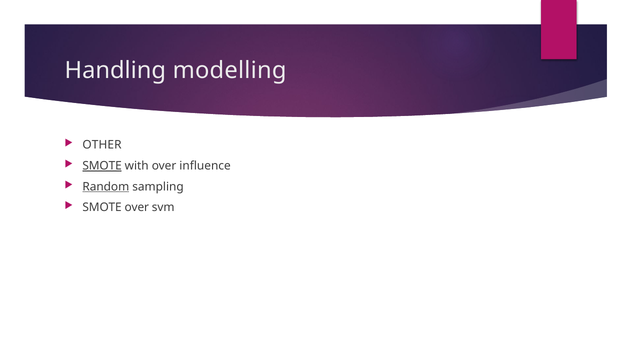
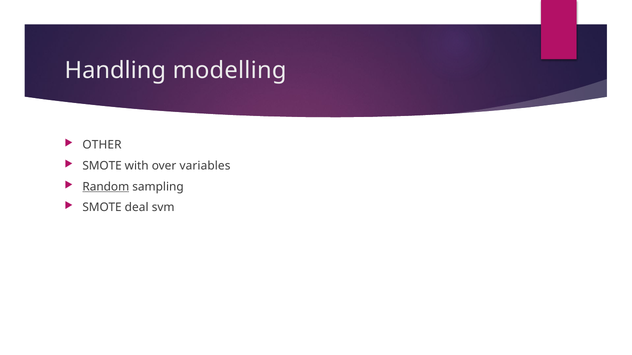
SMOTE at (102, 166) underline: present -> none
influence: influence -> variables
SMOTE over: over -> deal
